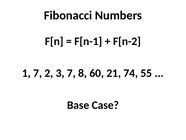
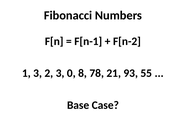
1 7: 7 -> 3
3 7: 7 -> 0
60: 60 -> 78
74: 74 -> 93
